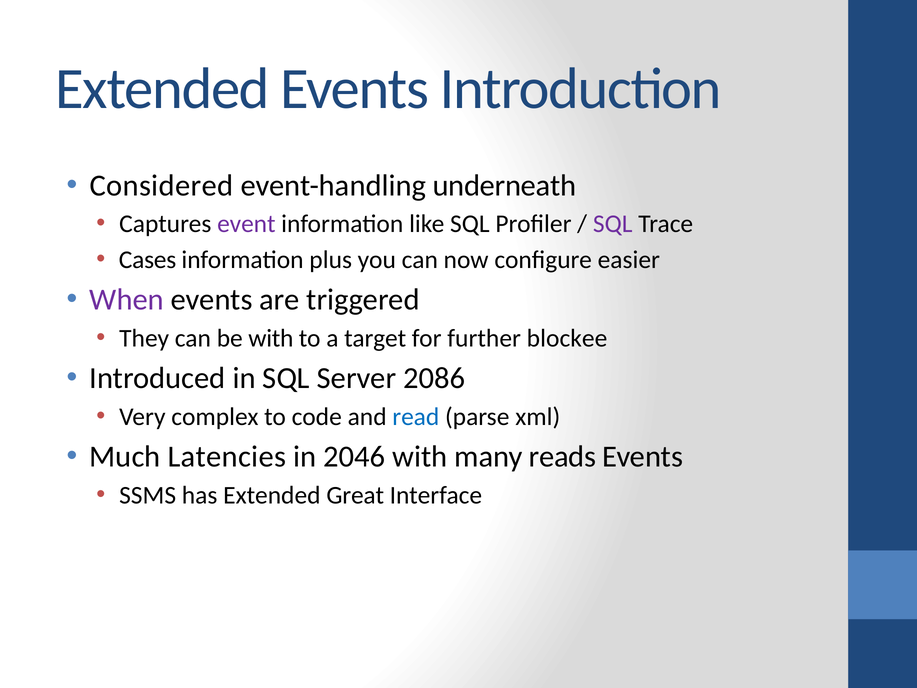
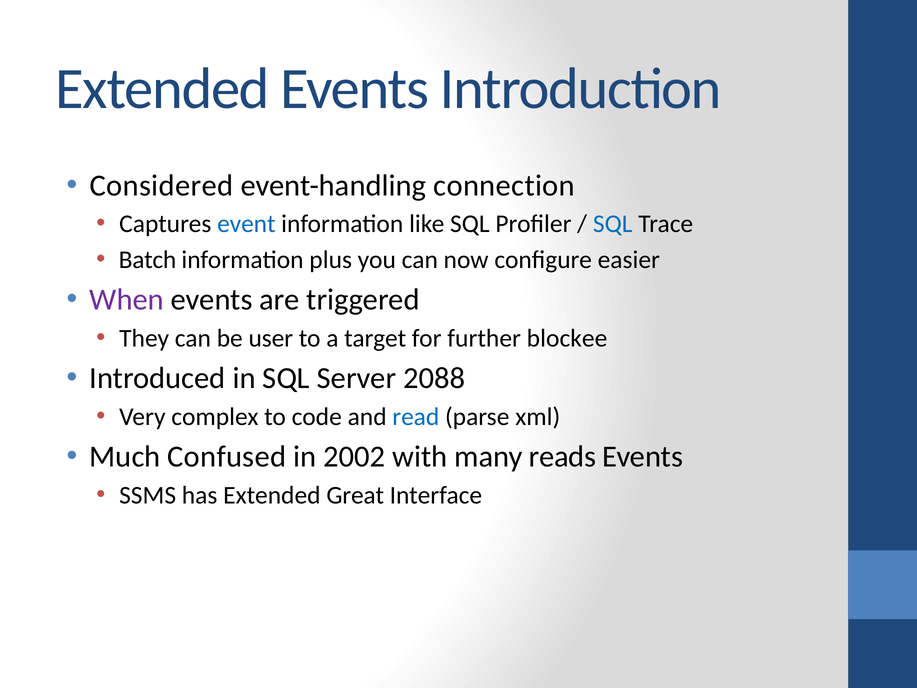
underneath: underneath -> connection
event colour: purple -> blue
SQL at (613, 224) colour: purple -> blue
Cases: Cases -> Batch
be with: with -> user
2086: 2086 -> 2088
Latencies: Latencies -> Confused
2046: 2046 -> 2002
